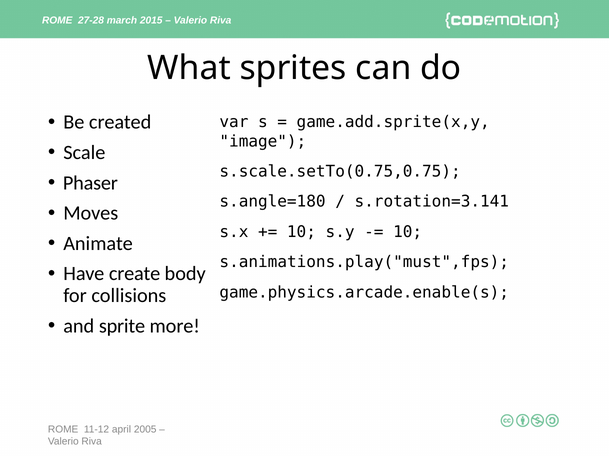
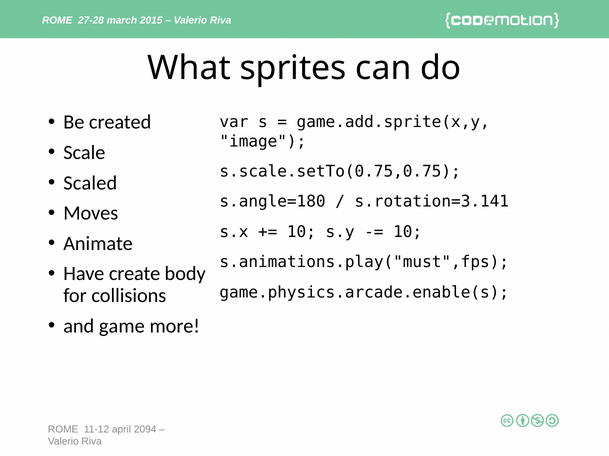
Phaser: Phaser -> Scaled
sprite: sprite -> game
2005: 2005 -> 2094
